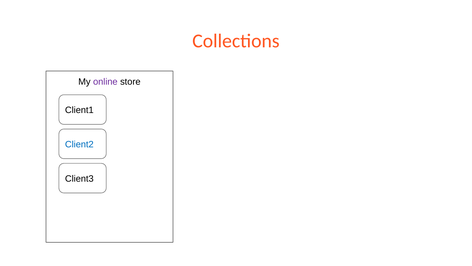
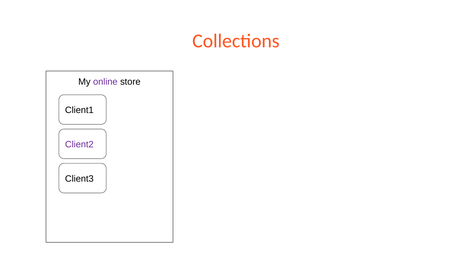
Client2 colour: blue -> purple
